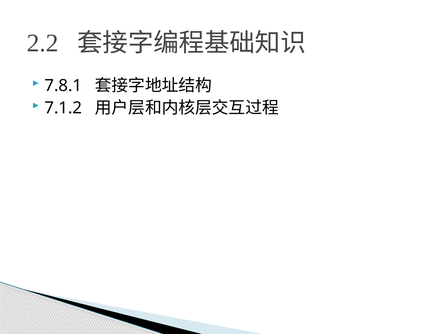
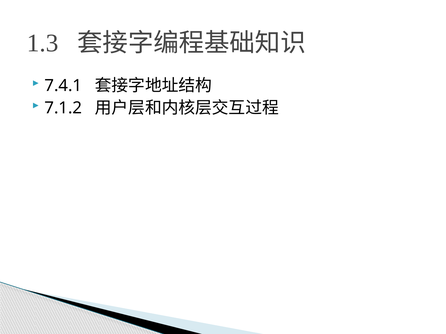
2.2: 2.2 -> 1.3
7.8.1: 7.8.1 -> 7.4.1
